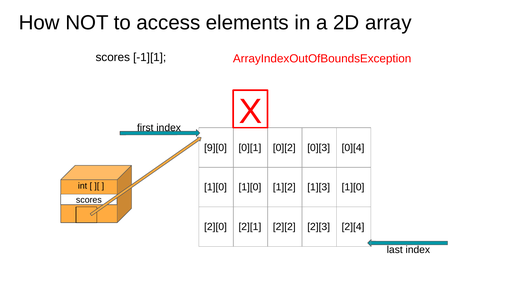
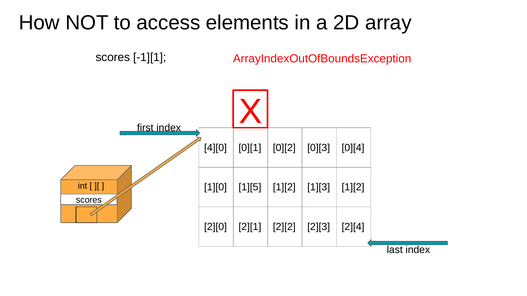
9][0: 9][0 -> 4][0
1][0 1][0: 1][0 -> 1][5
1][3 1][0: 1][0 -> 1][2
